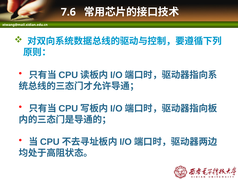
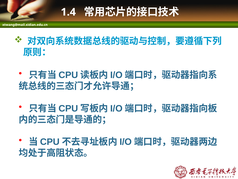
7.6: 7.6 -> 1.4
